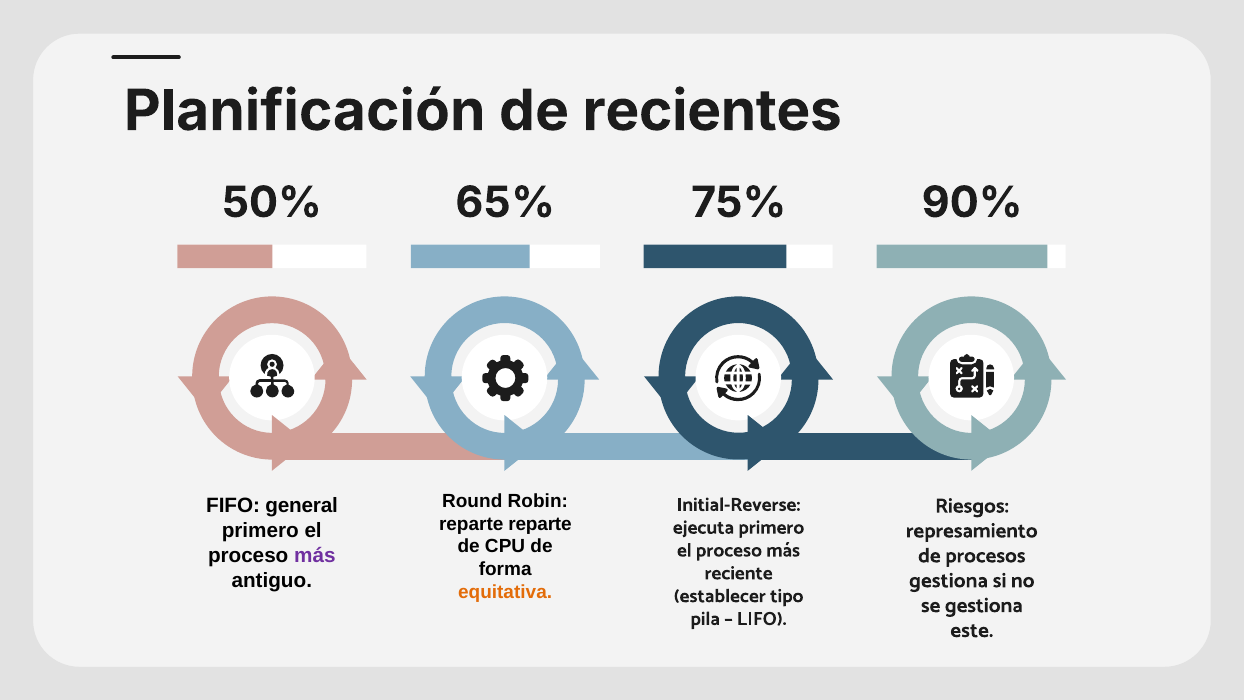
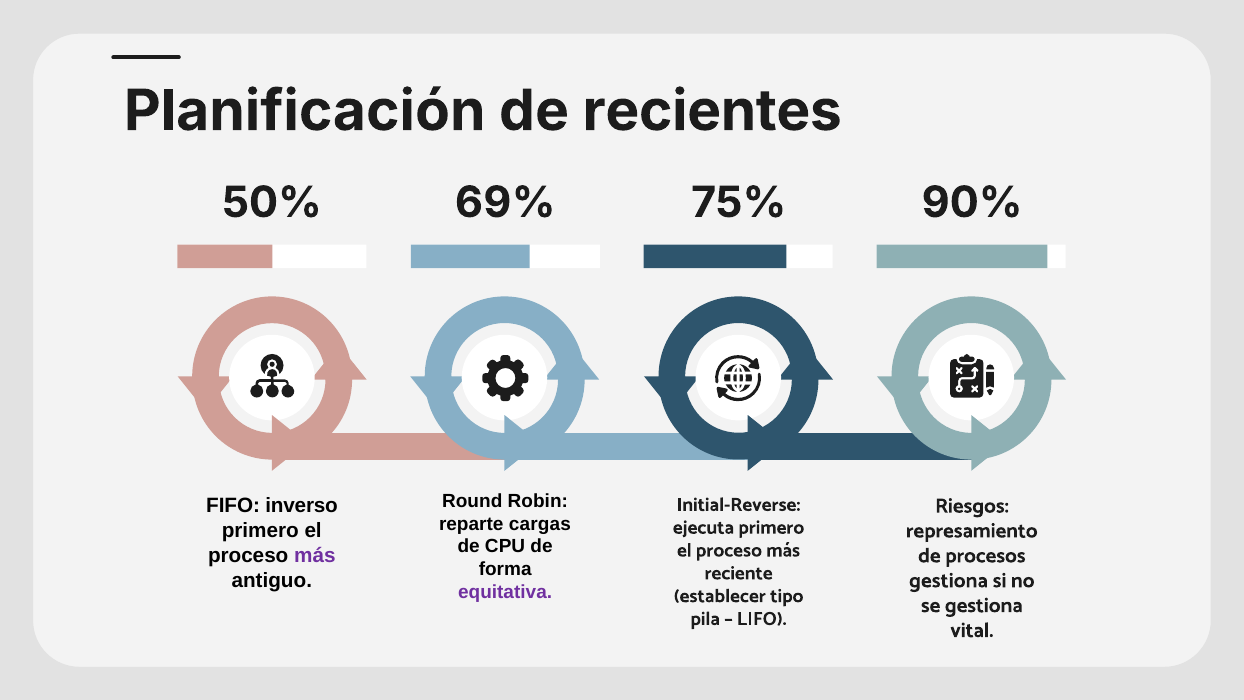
65%: 65% -> 69%
general: general -> inverso
reparte reparte: reparte -> cargas
equitativa colour: orange -> purple
este: este -> vital
